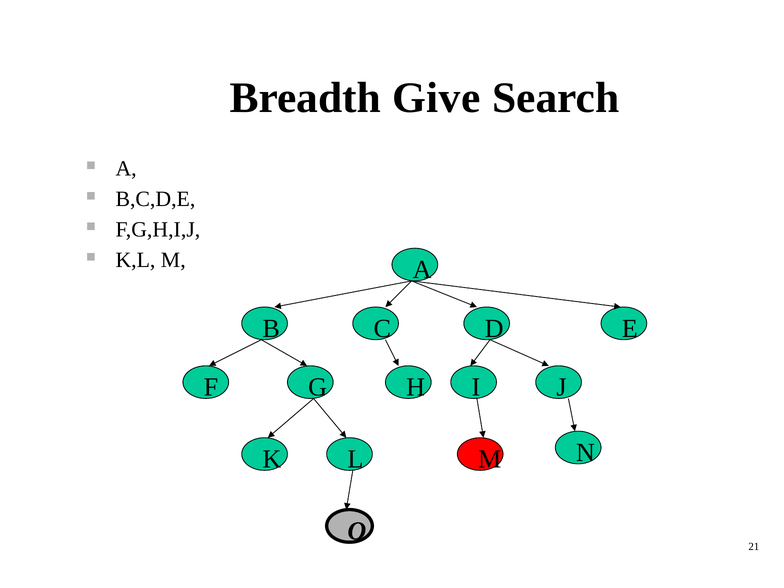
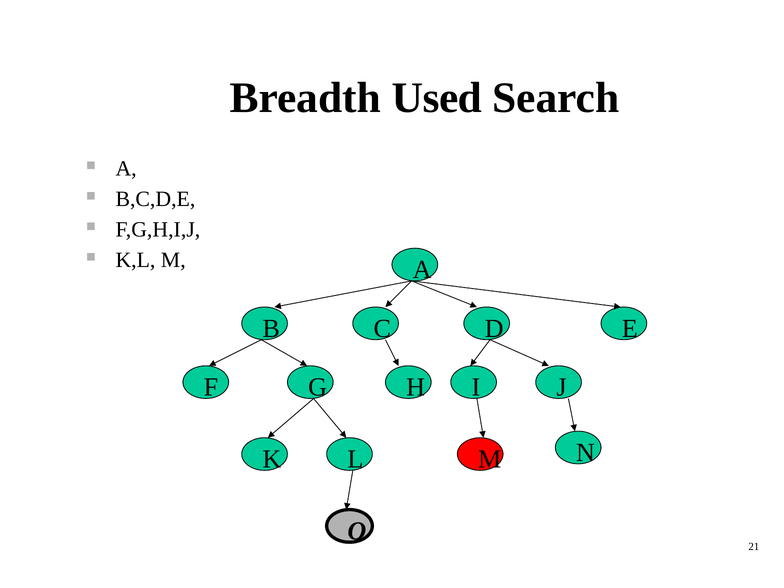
Give: Give -> Used
